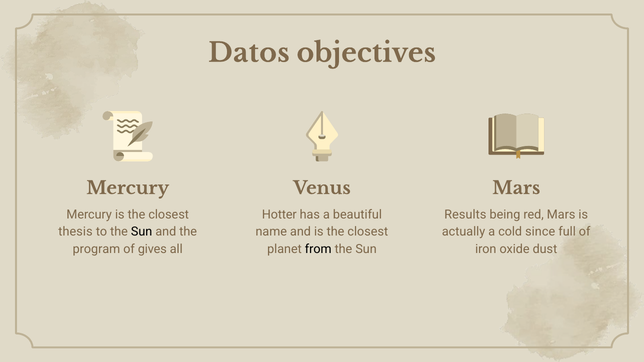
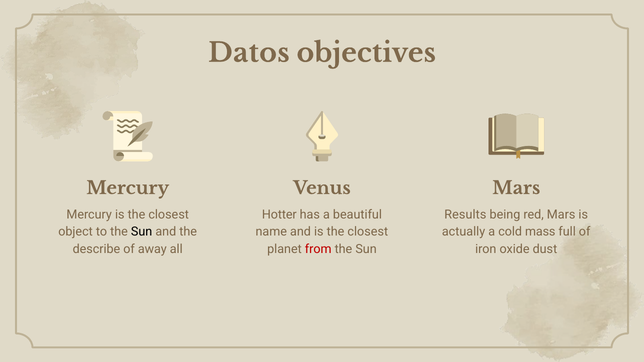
thesis: thesis -> object
since: since -> mass
program: program -> describe
gives: gives -> away
from colour: black -> red
